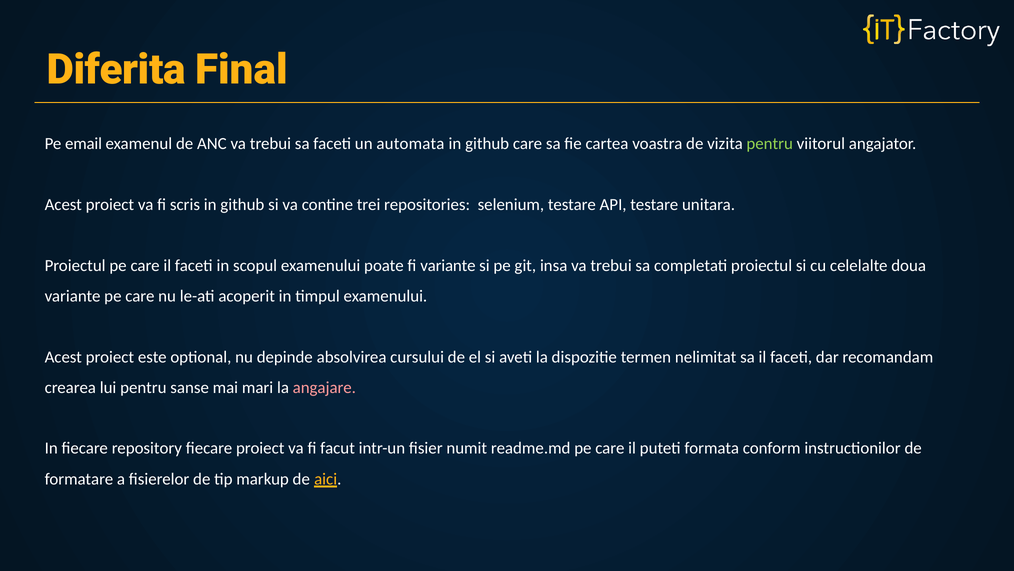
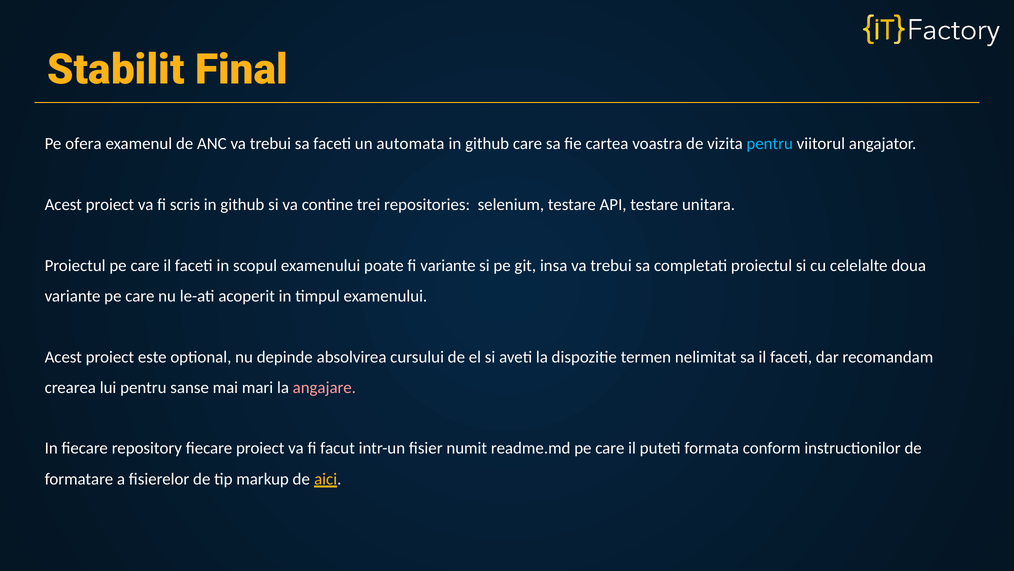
Diferita: Diferita -> Stabilit
email: email -> ofera
pentru at (770, 144) colour: light green -> light blue
